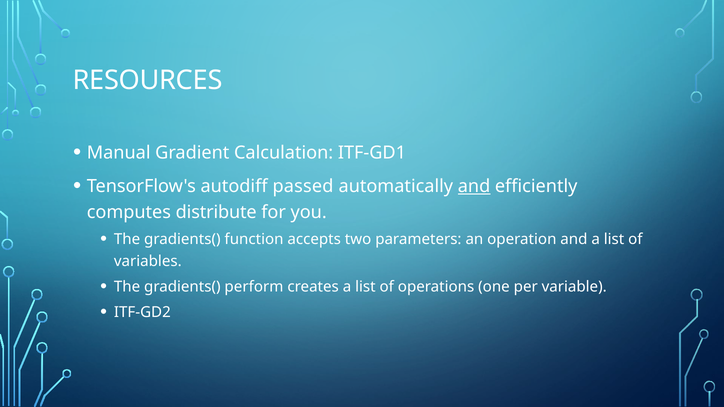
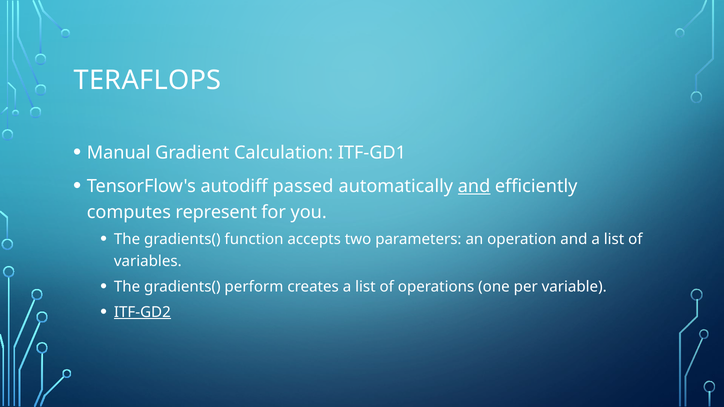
RESOURCES: RESOURCES -> TERAFLOPS
distribute: distribute -> represent
ITF-GD2 underline: none -> present
